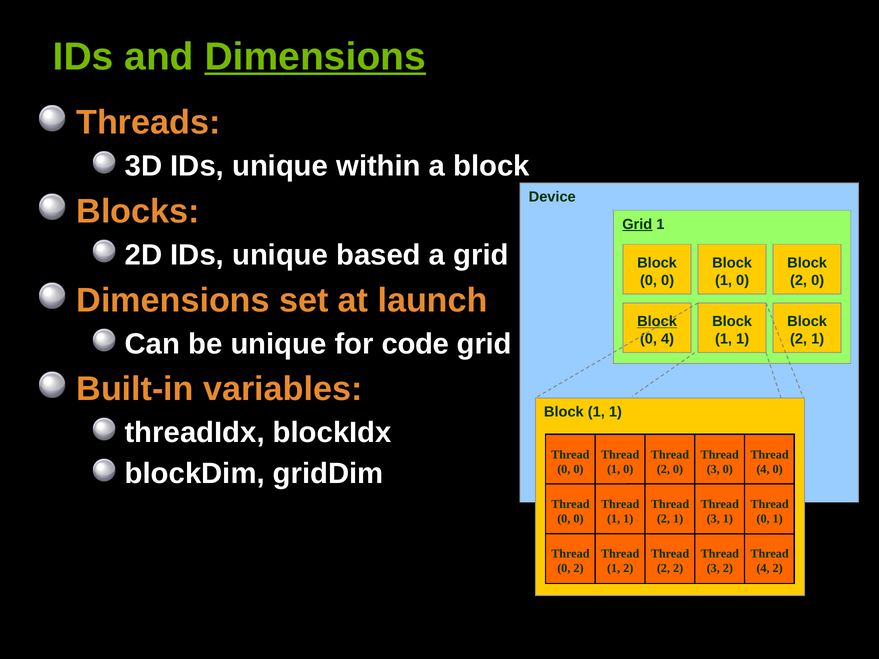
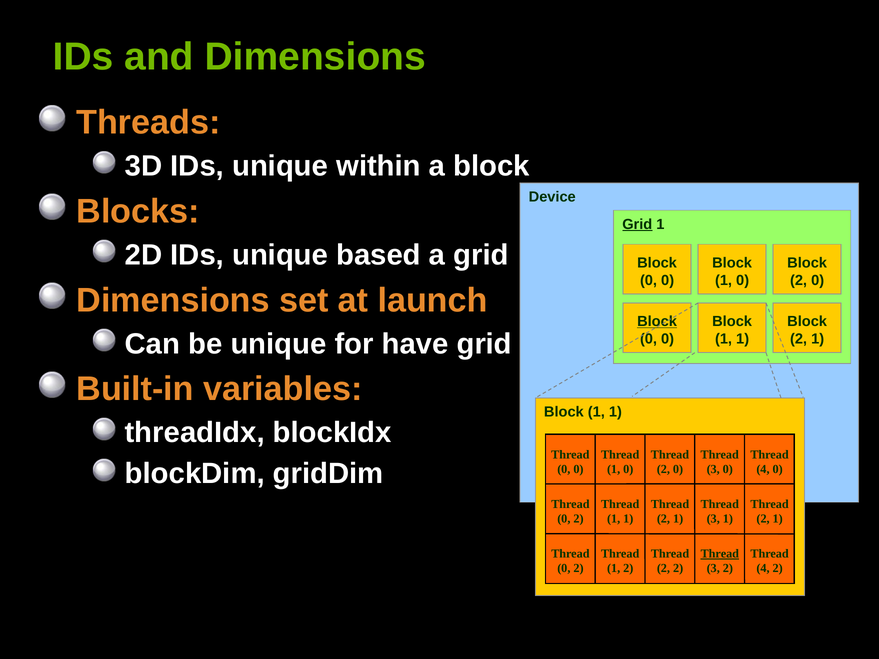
Dimensions at (315, 57) underline: present -> none
code: code -> have
4 at (668, 339): 4 -> 0
0 at (579, 519): 0 -> 2
0 at (763, 519): 0 -> 2
Thread at (720, 554) underline: none -> present
